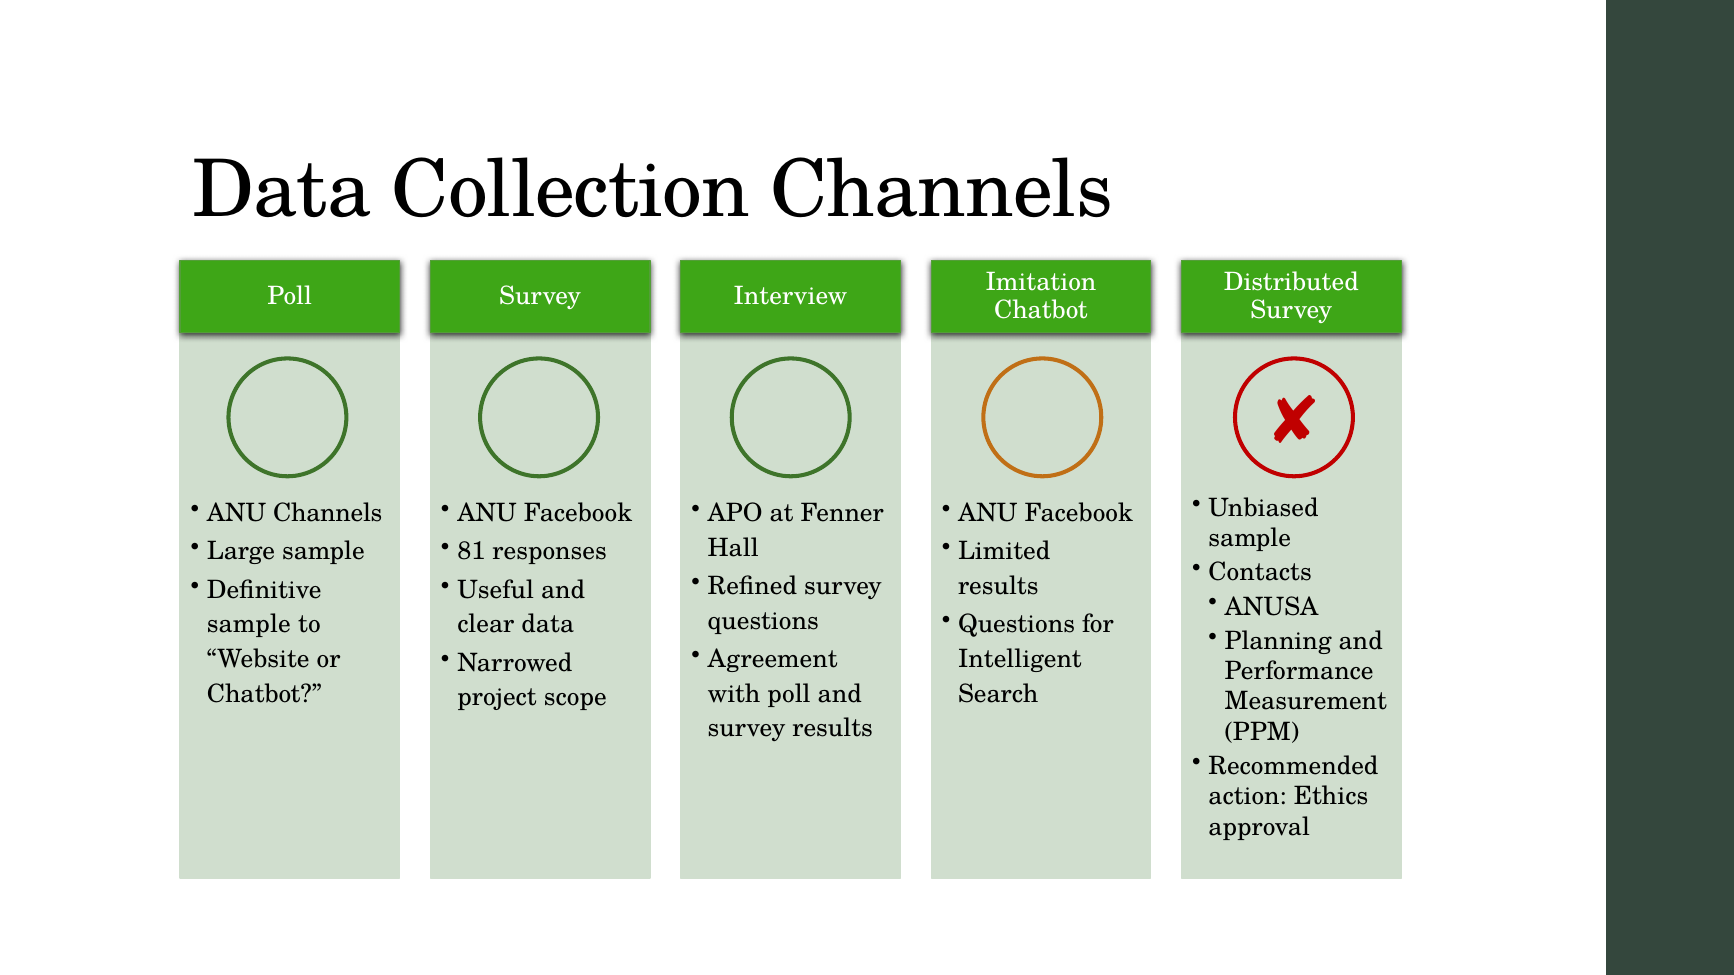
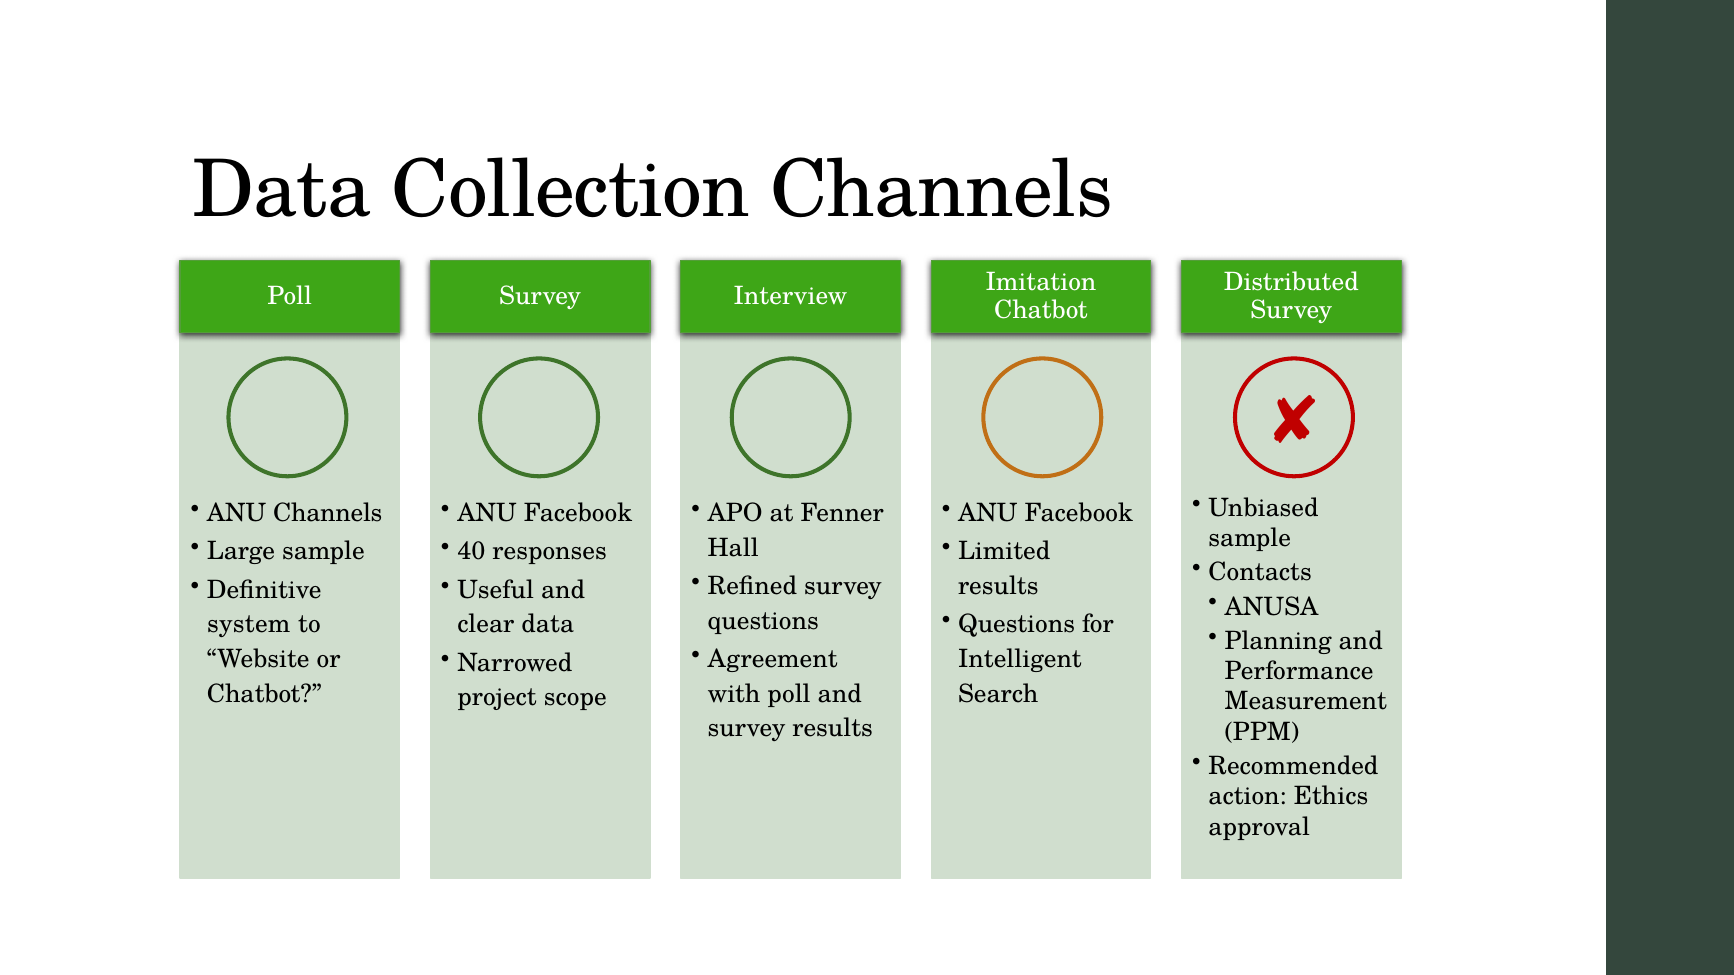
81: 81 -> 40
sample at (249, 625): sample -> system
